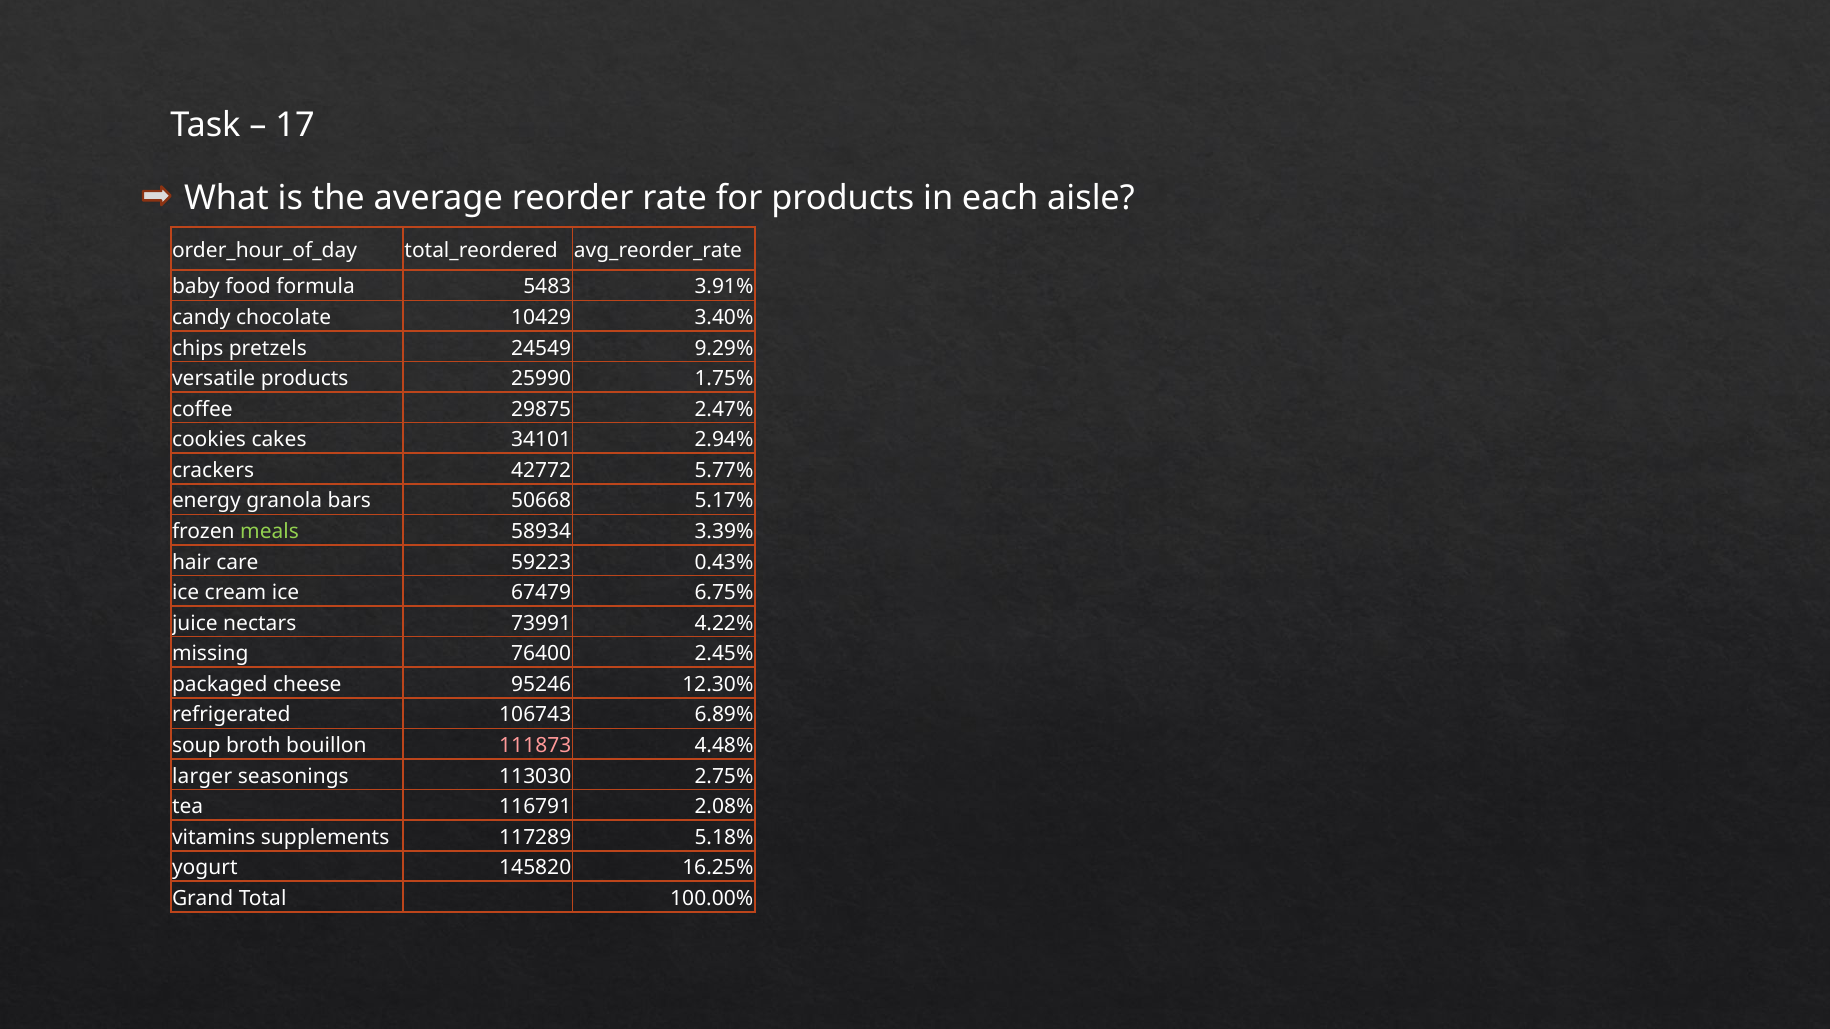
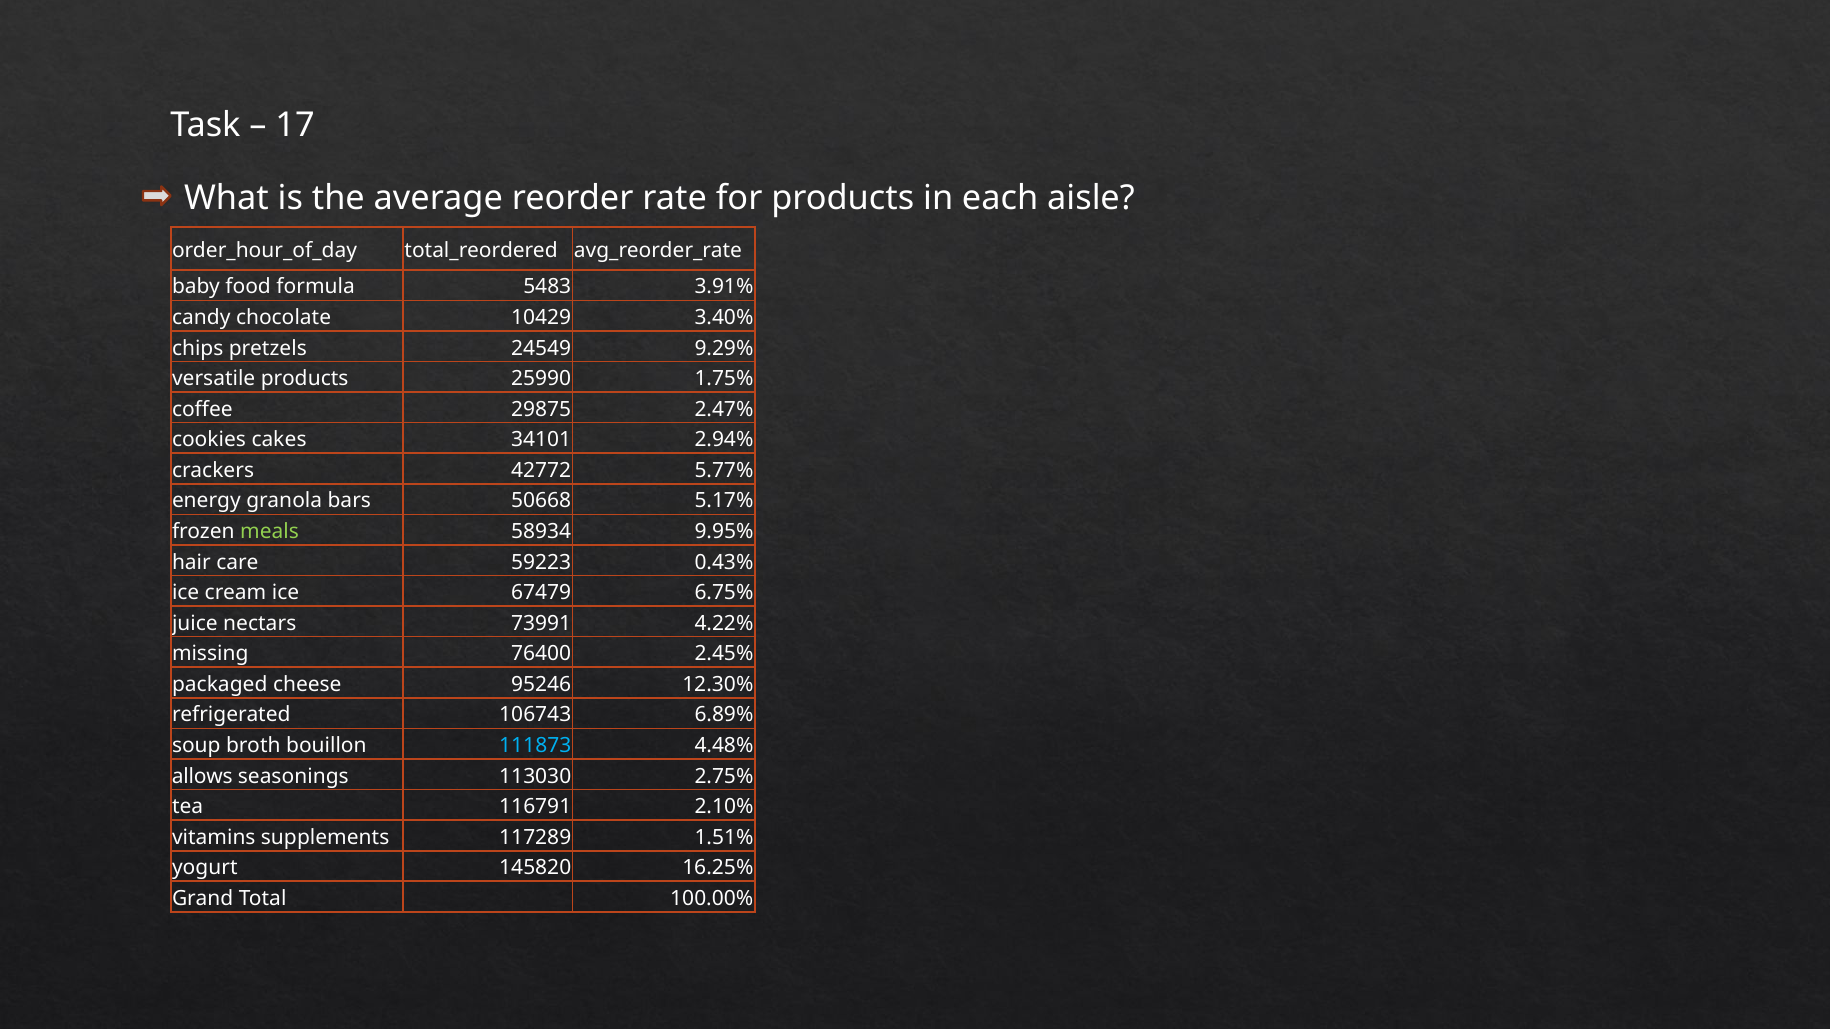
3.39%: 3.39% -> 9.95%
111873 colour: pink -> light blue
larger: larger -> allows
2.08%: 2.08% -> 2.10%
5.18%: 5.18% -> 1.51%
